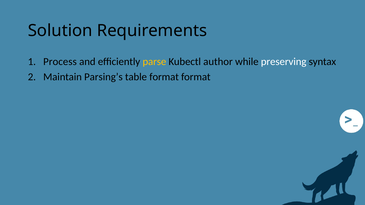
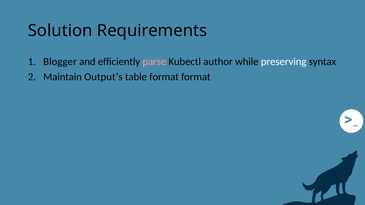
Process: Process -> Blogger
parse colour: yellow -> pink
Parsing’s: Parsing’s -> Output’s
